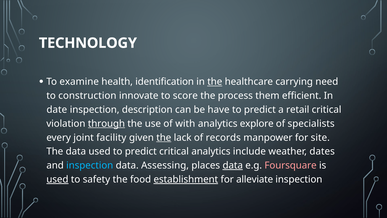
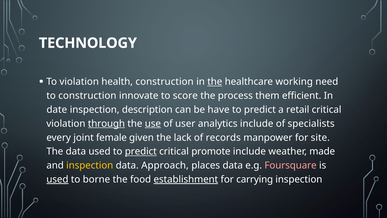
To examine: examine -> violation
health identification: identification -> construction
carrying: carrying -> working
use underline: none -> present
with: with -> user
analytics explore: explore -> include
facility: facility -> female
the at (164, 137) underline: present -> none
predict at (141, 151) underline: none -> present
critical analytics: analytics -> promote
dates: dates -> made
inspection at (90, 165) colour: light blue -> yellow
Assessing: Assessing -> Approach
data at (233, 165) underline: present -> none
safety: safety -> borne
alleviate: alleviate -> carrying
